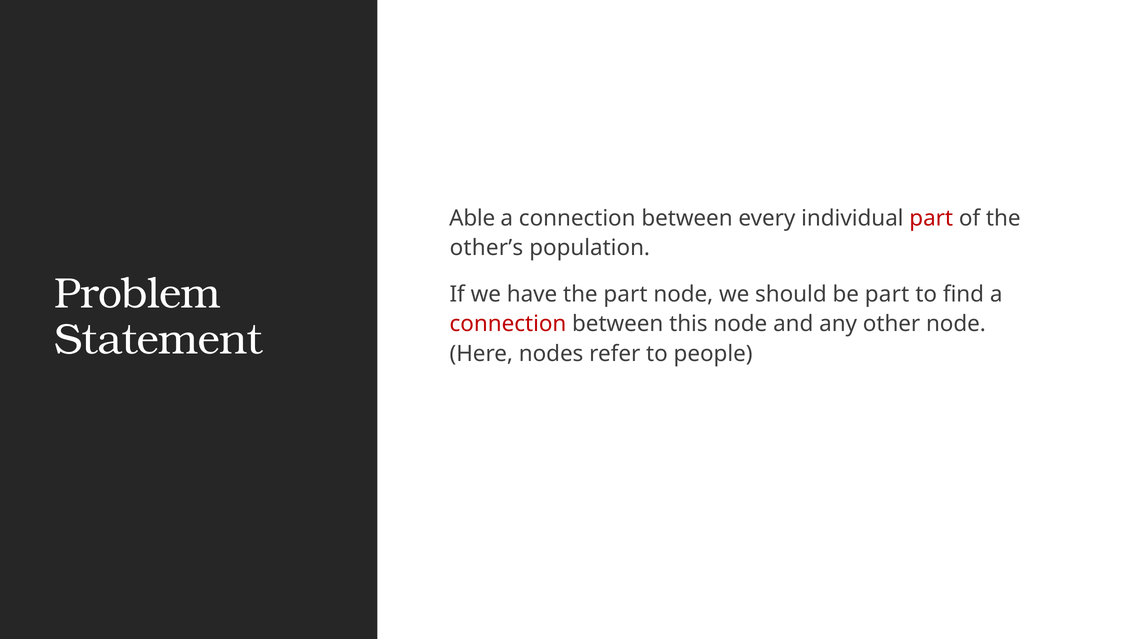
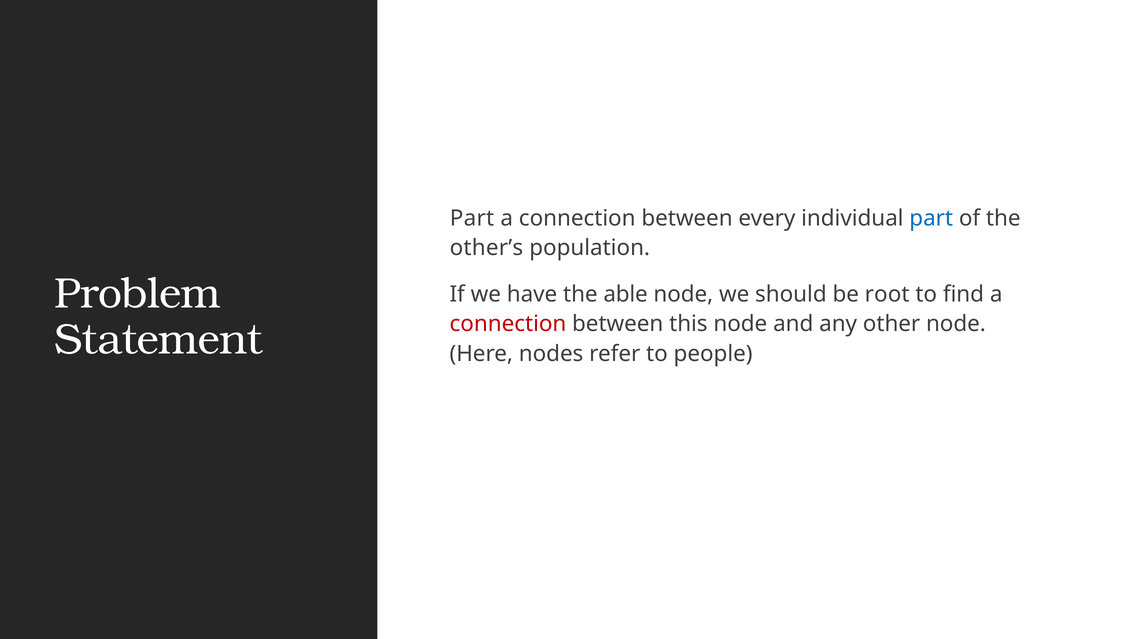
Able at (472, 218): Able -> Part
part at (931, 218) colour: red -> blue
the part: part -> able
be part: part -> root
